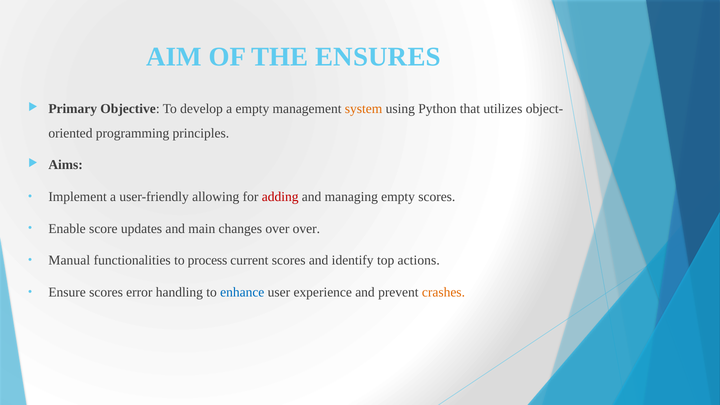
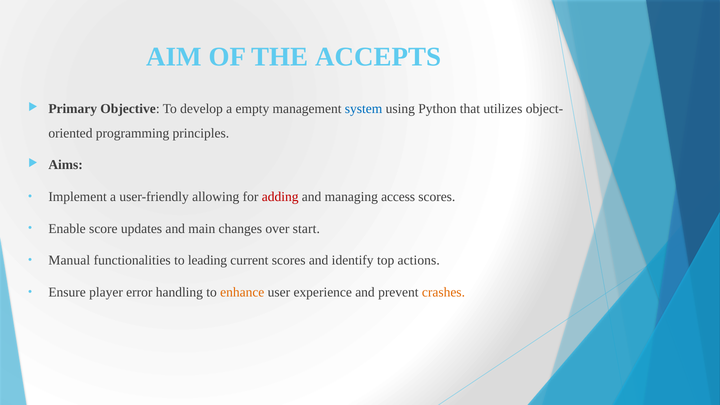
ENSURES: ENSURES -> ACCEPTS
system colour: orange -> blue
managing empty: empty -> access
over over: over -> start
process: process -> leading
Ensure scores: scores -> player
enhance colour: blue -> orange
